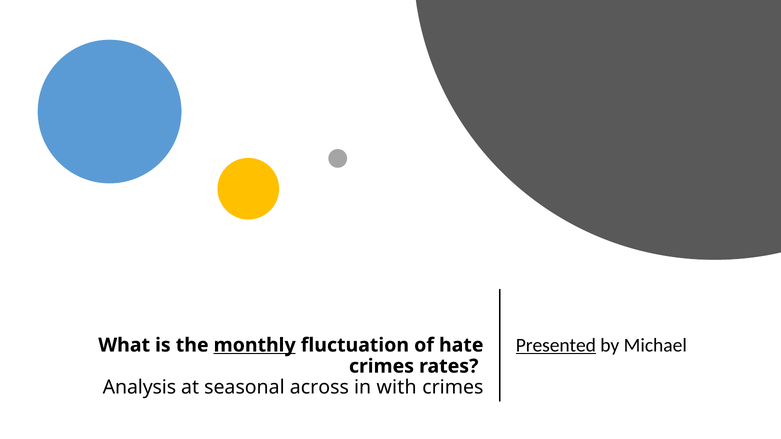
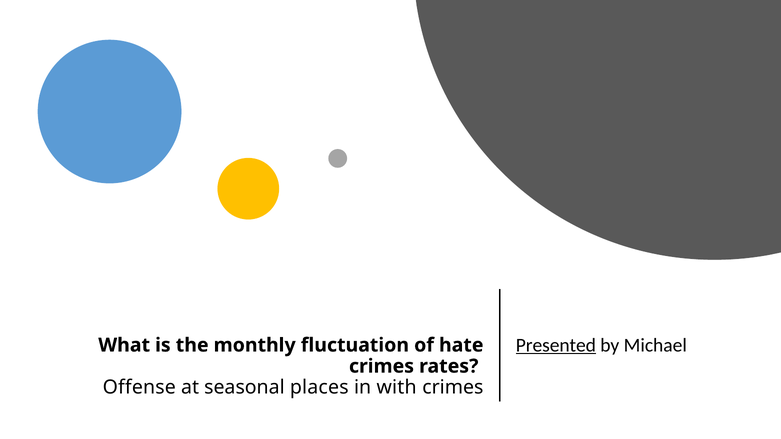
monthly underline: present -> none
Analysis: Analysis -> Offense
across: across -> places
